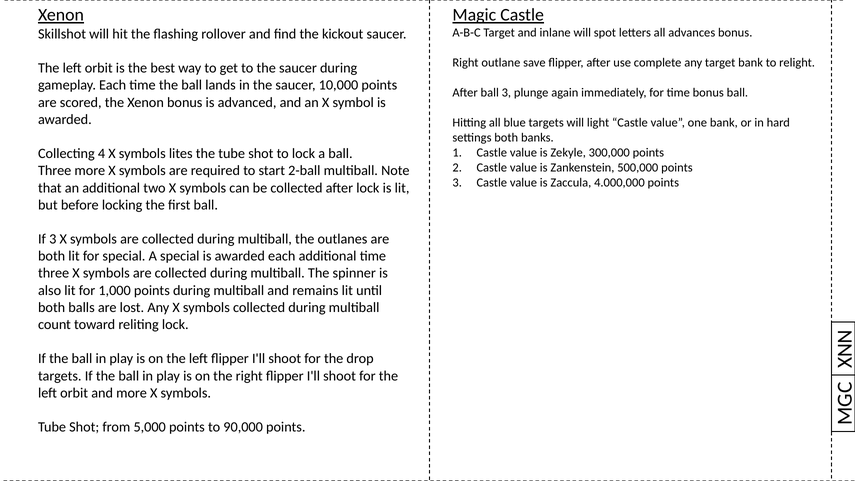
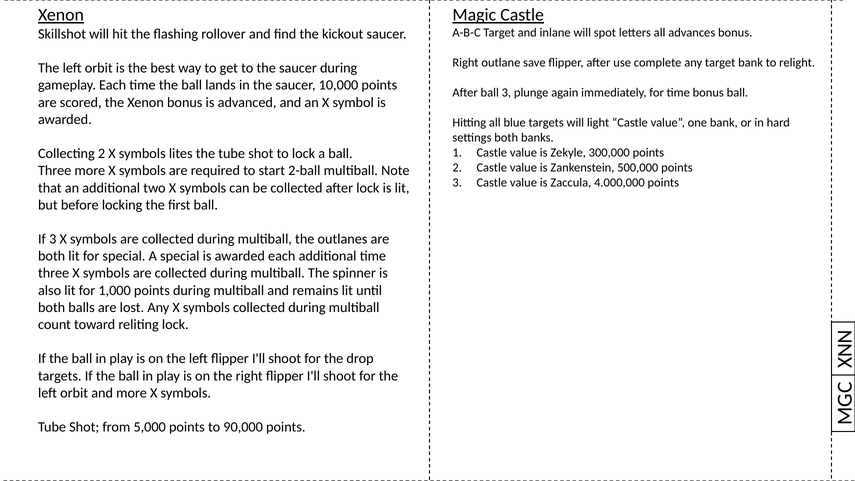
Collecting 4: 4 -> 2
